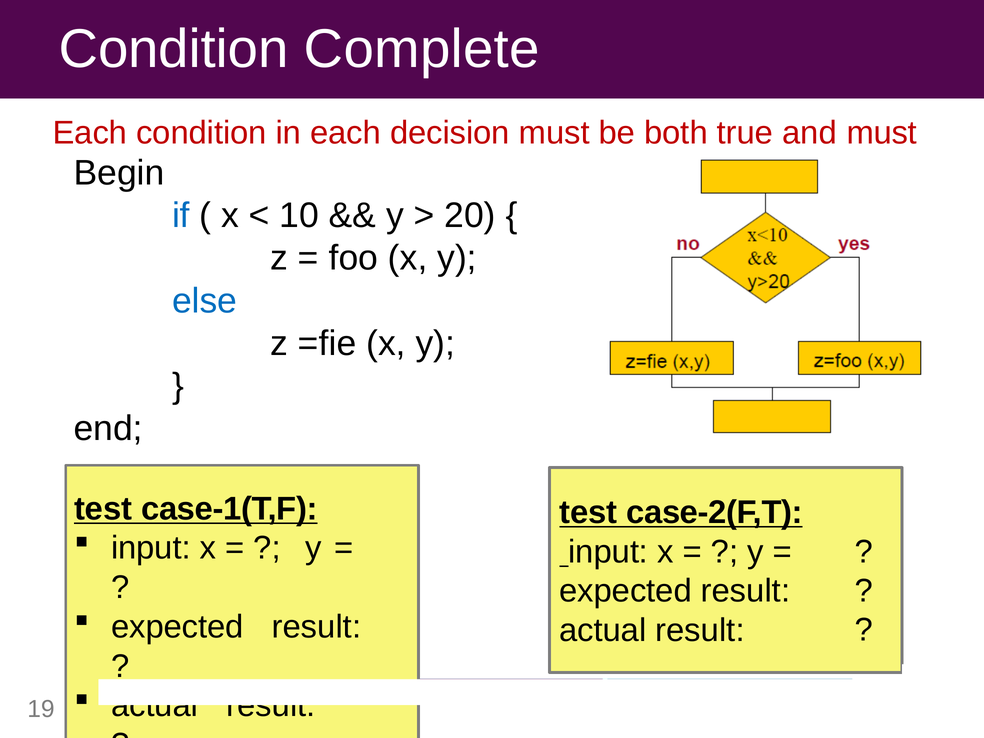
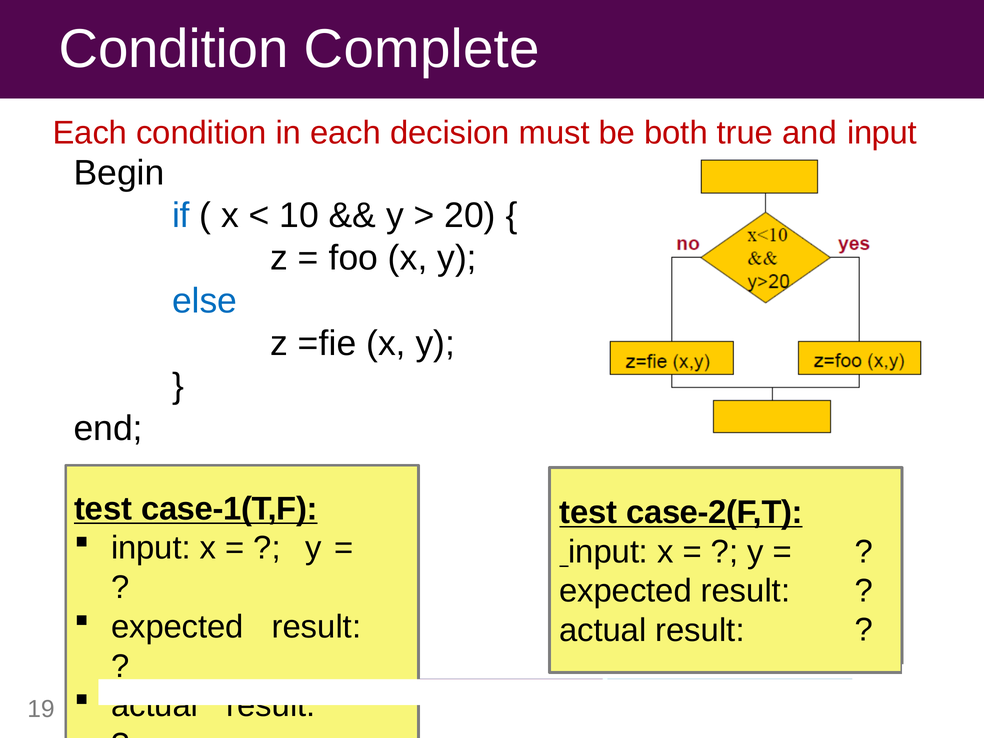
and must: must -> input
